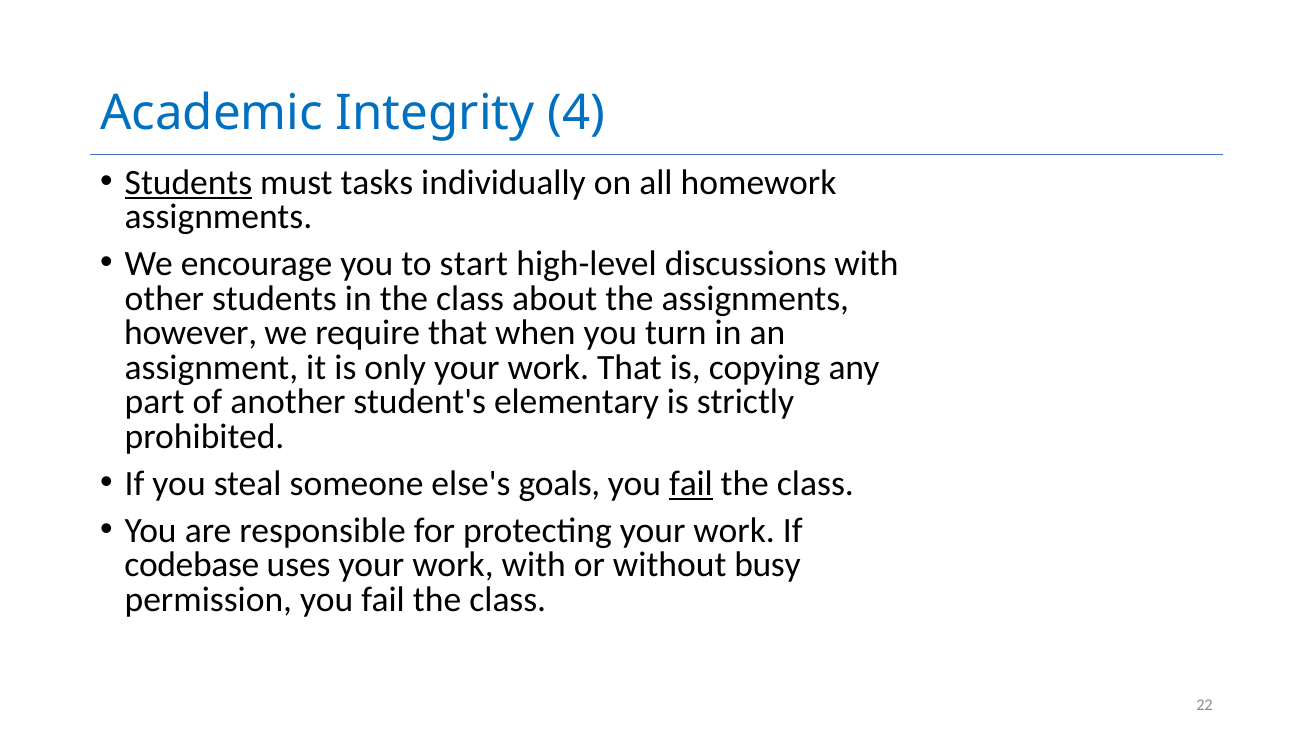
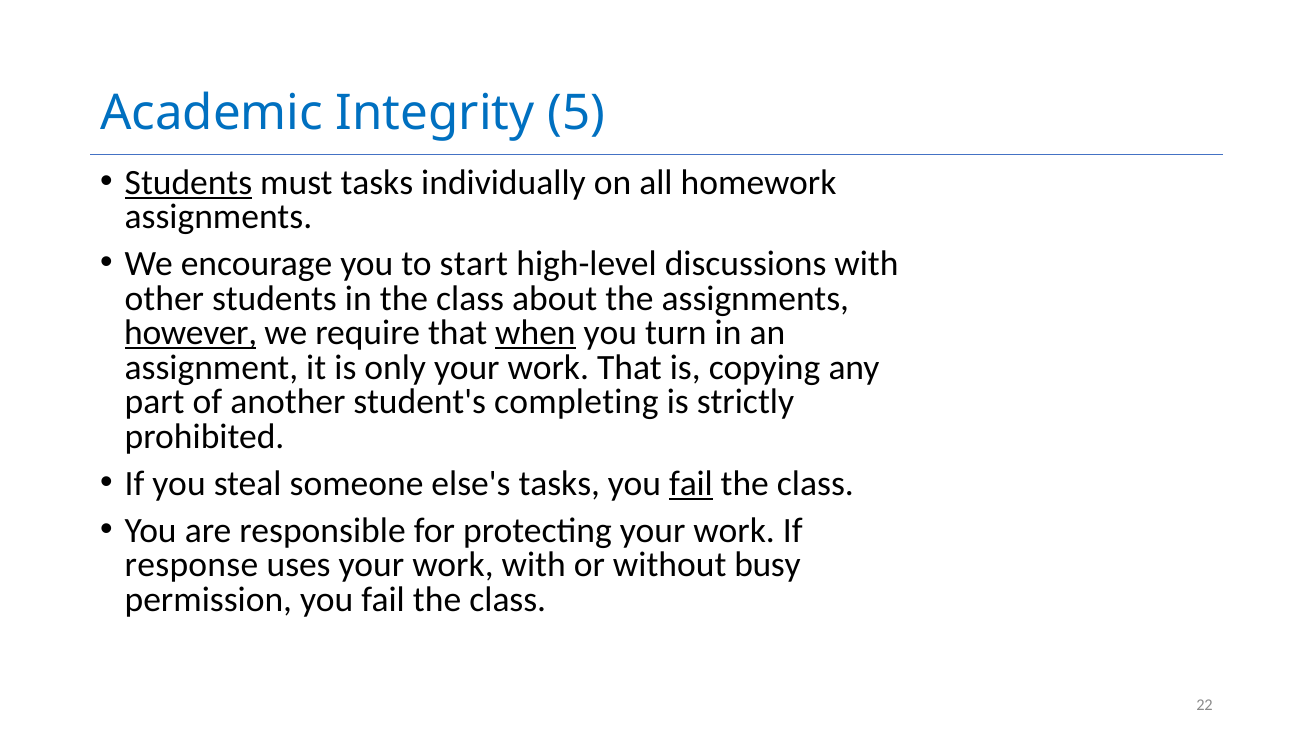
4: 4 -> 5
however underline: none -> present
when underline: none -> present
elementary: elementary -> completing
else's goals: goals -> tasks
codebase: codebase -> response
